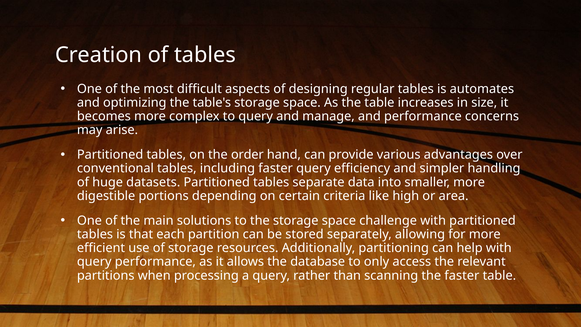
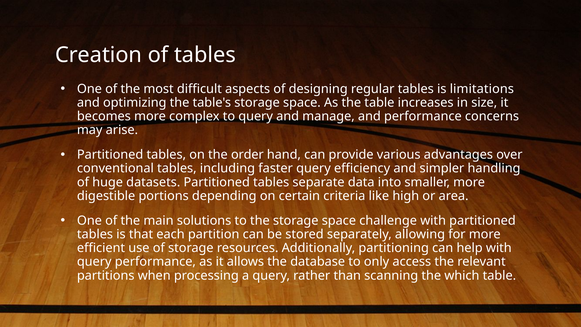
automates: automates -> limitations
the faster: faster -> which
